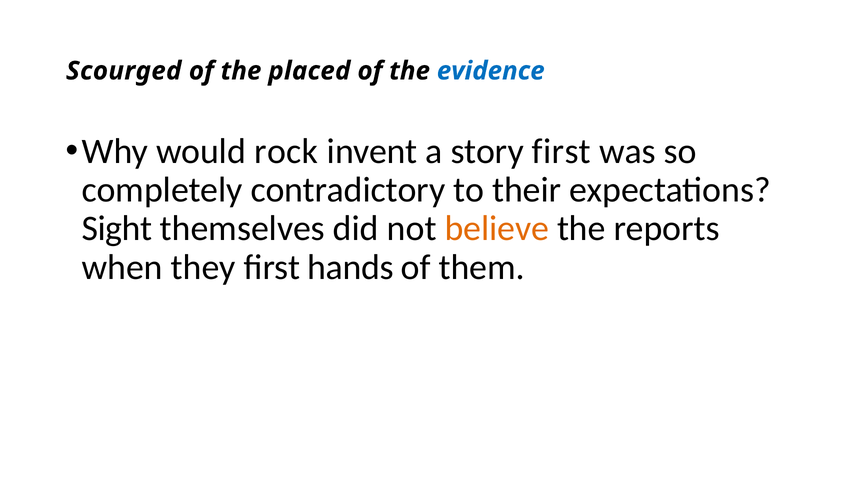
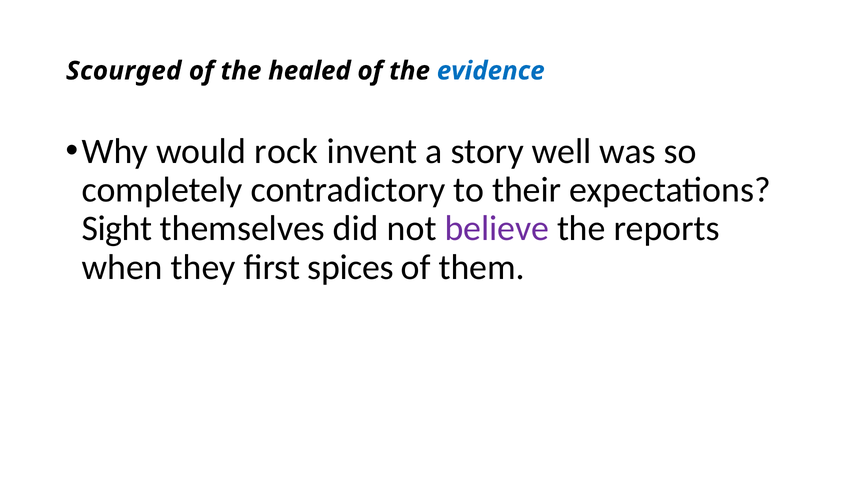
placed: placed -> healed
story first: first -> well
believe colour: orange -> purple
hands: hands -> spices
